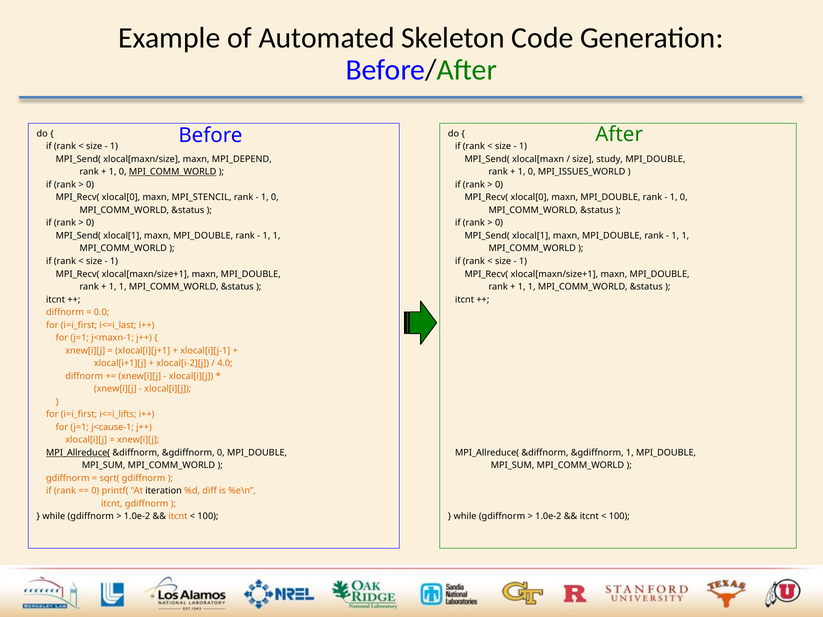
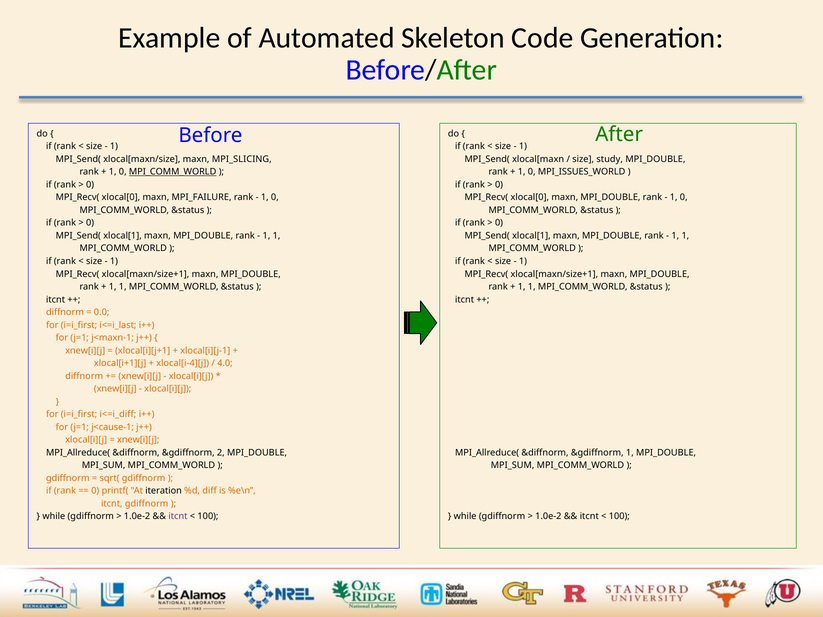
MPI_DEPEND: MPI_DEPEND -> MPI_SLICING
MPI_STENCIL: MPI_STENCIL -> MPI_FAILURE
xlocal[i-2][j: xlocal[i-2][j -> xlocal[i-4][j
i<=i_lifts: i<=i_lifts -> i<=i_diff
MPI_Allreduce( at (78, 453) underline: present -> none
&gdiffnorm 0: 0 -> 2
itcnt at (178, 517) colour: orange -> purple
